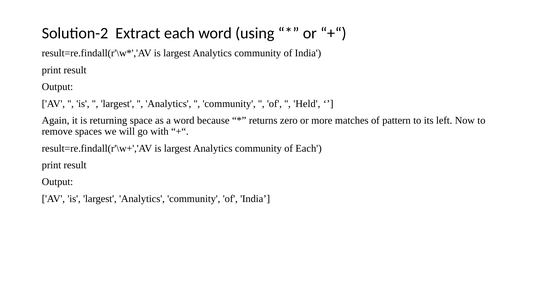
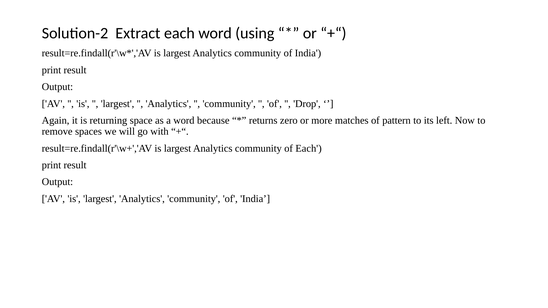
Held: Held -> Drop
